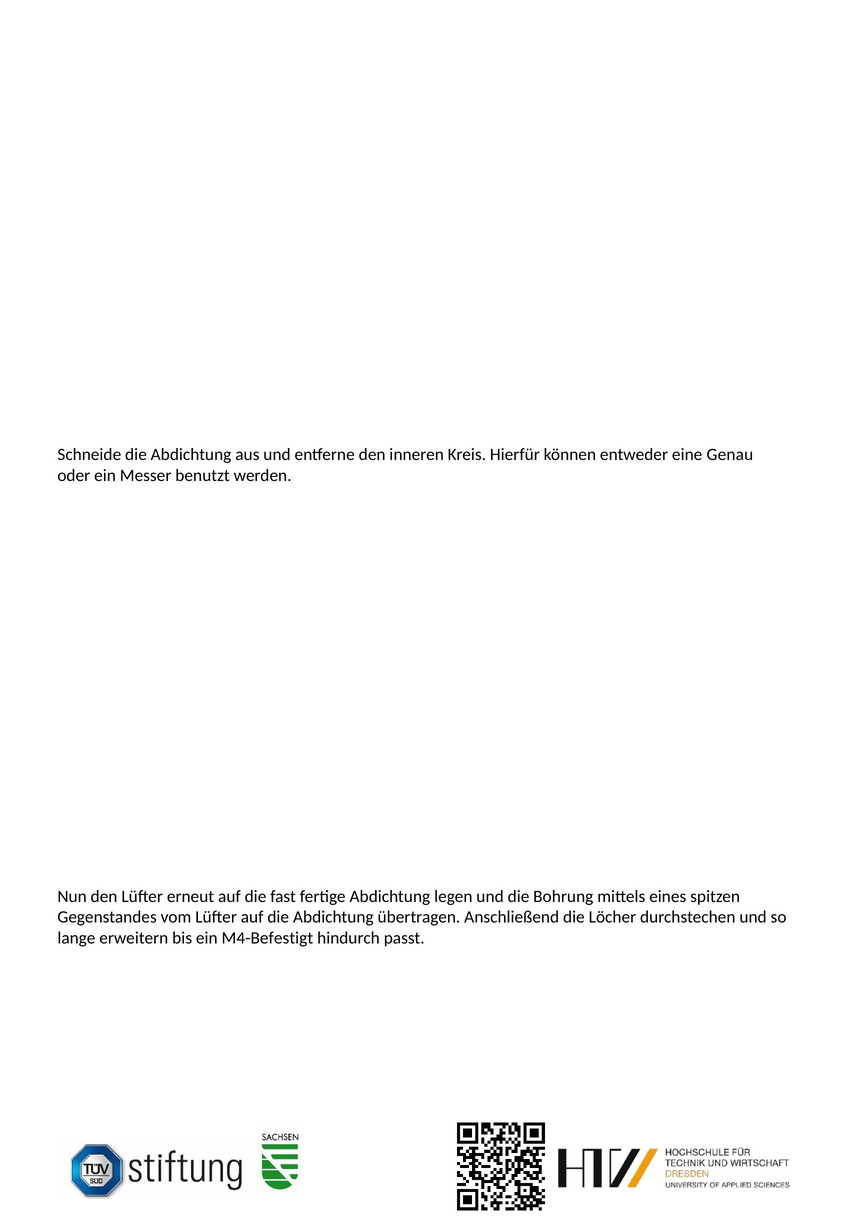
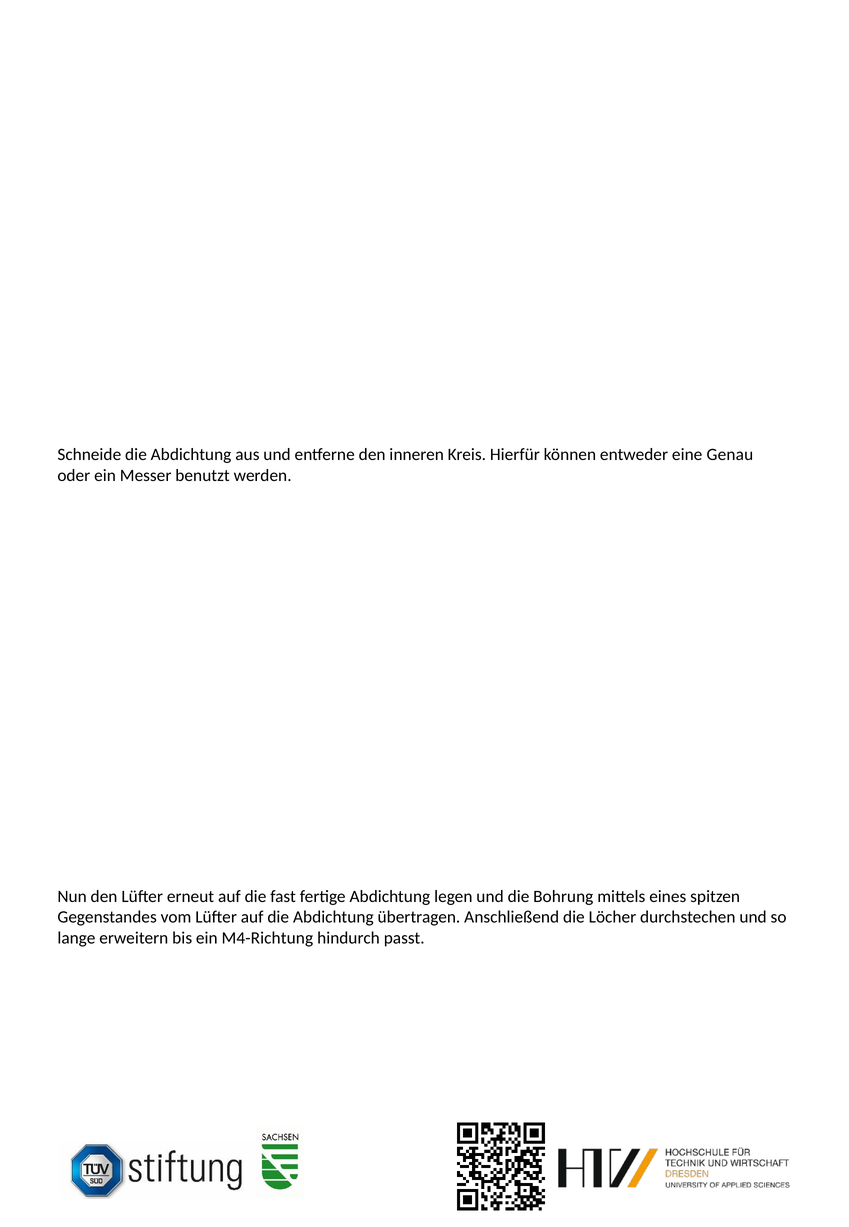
M4-Befestigt: M4-Befestigt -> M4-Richtung
